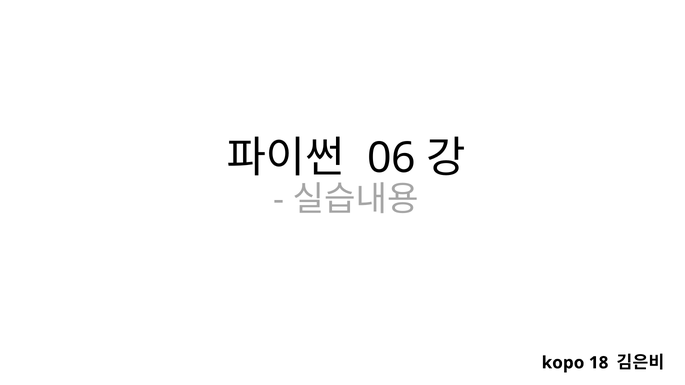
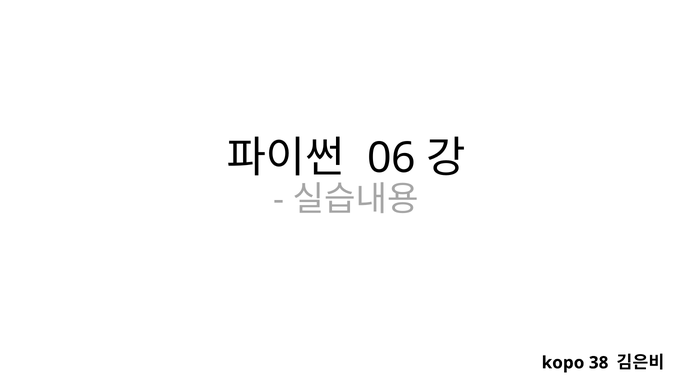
18: 18 -> 38
